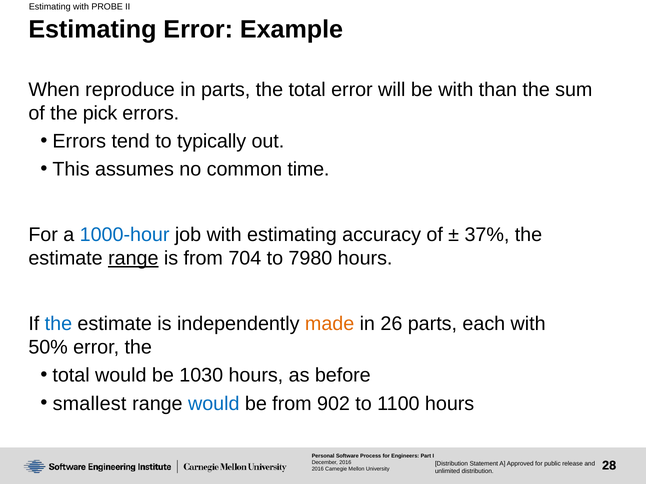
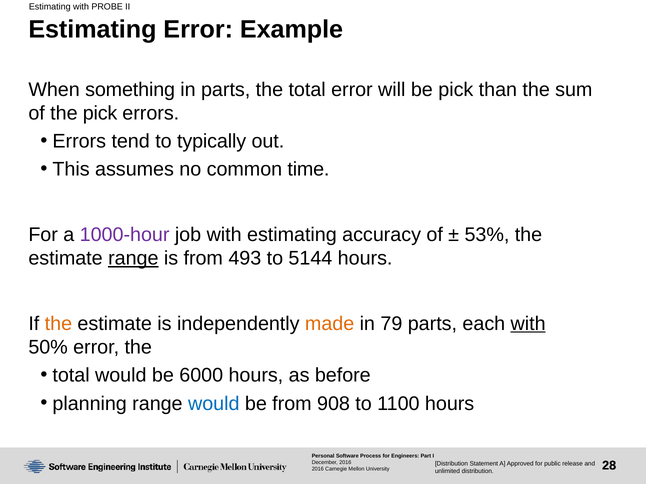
reproduce: reproduce -> something
be with: with -> pick
1000-hour colour: blue -> purple
37%: 37% -> 53%
704: 704 -> 493
7980: 7980 -> 5144
the at (58, 324) colour: blue -> orange
26: 26 -> 79
with at (528, 324) underline: none -> present
1030: 1030 -> 6000
smallest: smallest -> planning
902: 902 -> 908
